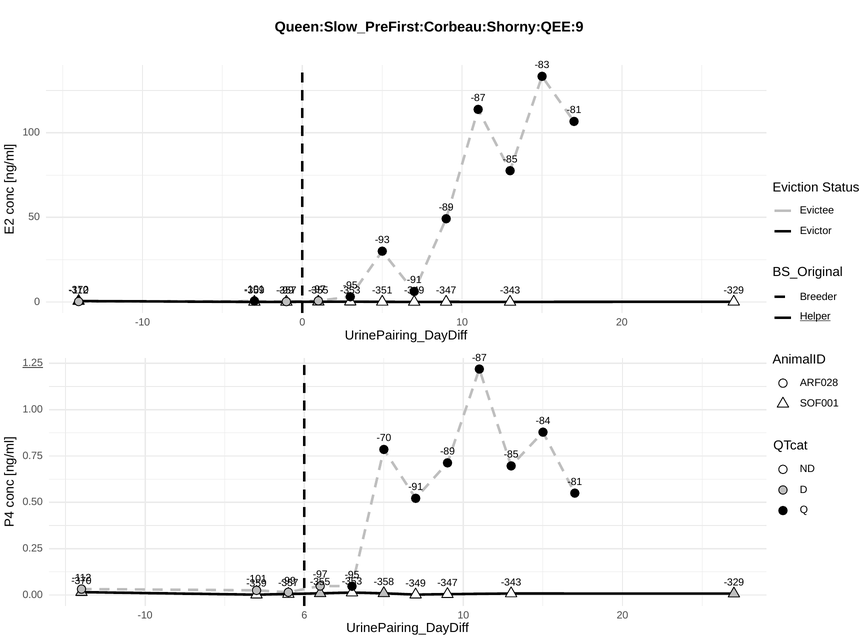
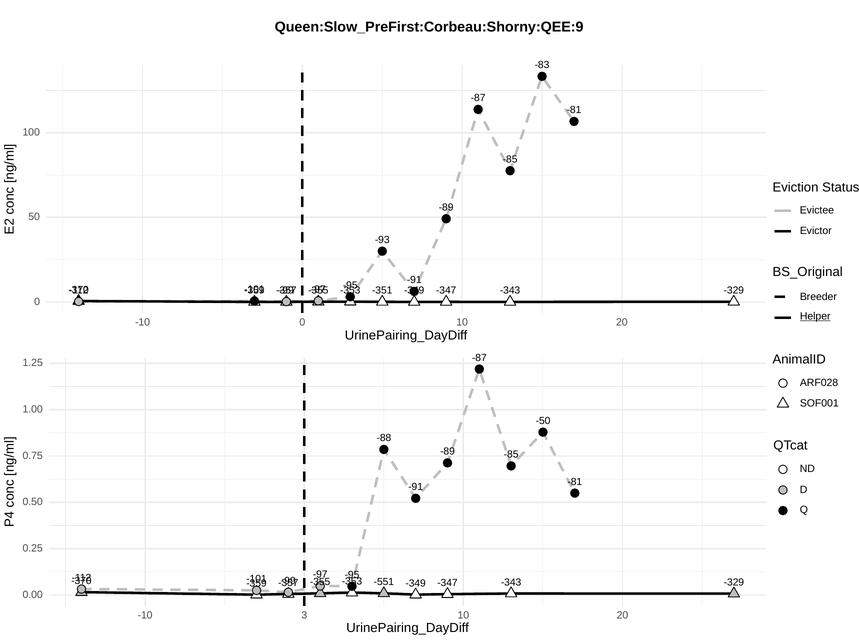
1.25 underline: present -> none
-84: -84 -> -50
-70: -70 -> -88
-358: -358 -> -551
6: 6 -> 3
